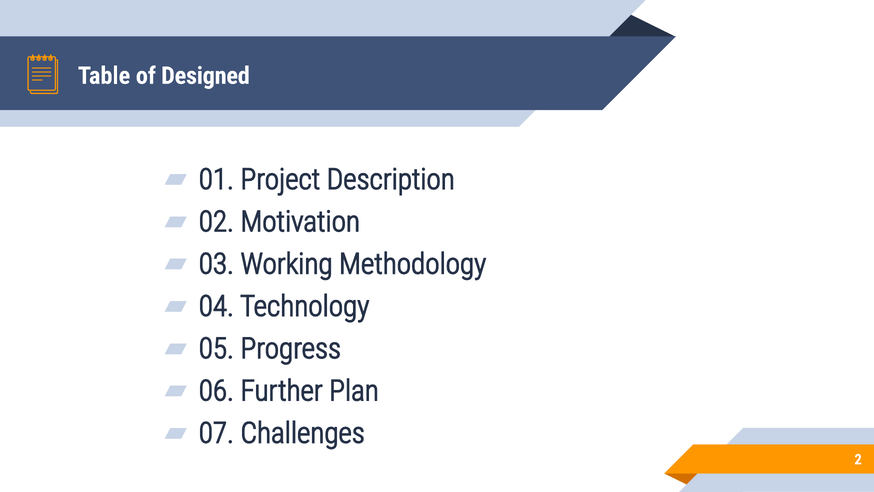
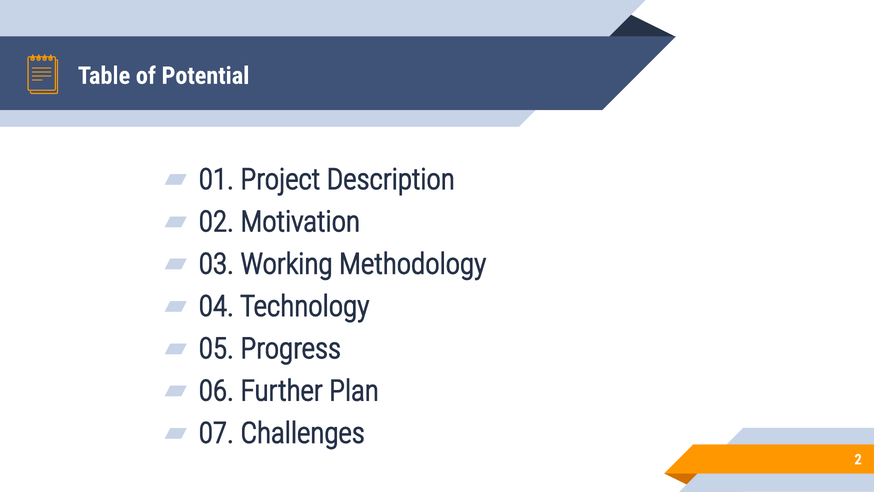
Designed: Designed -> Potential
